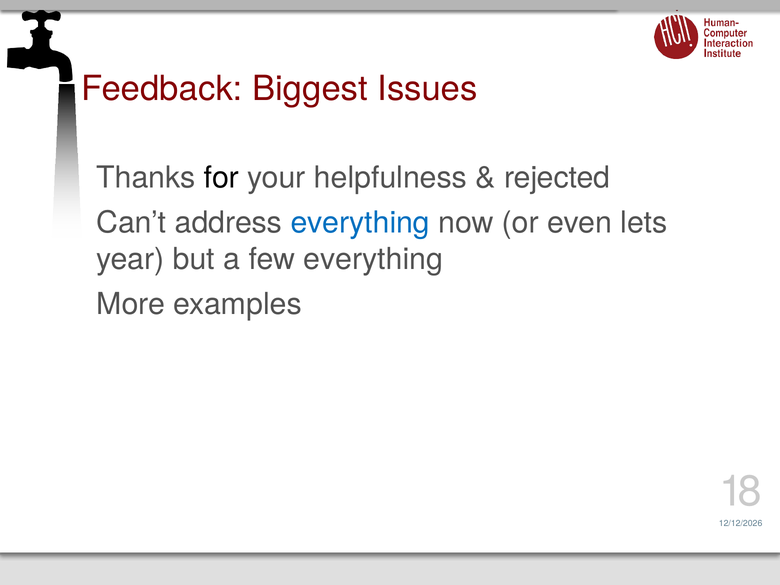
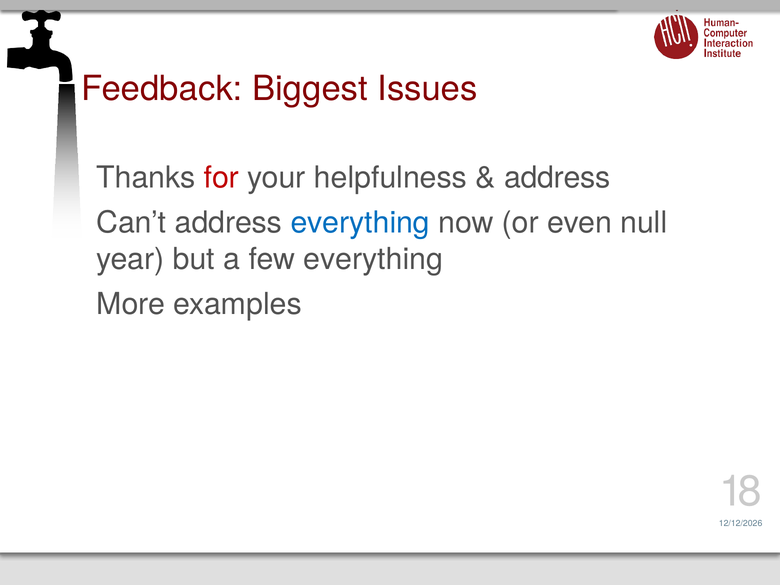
for colour: black -> red
rejected at (557, 178): rejected -> address
lets: lets -> null
